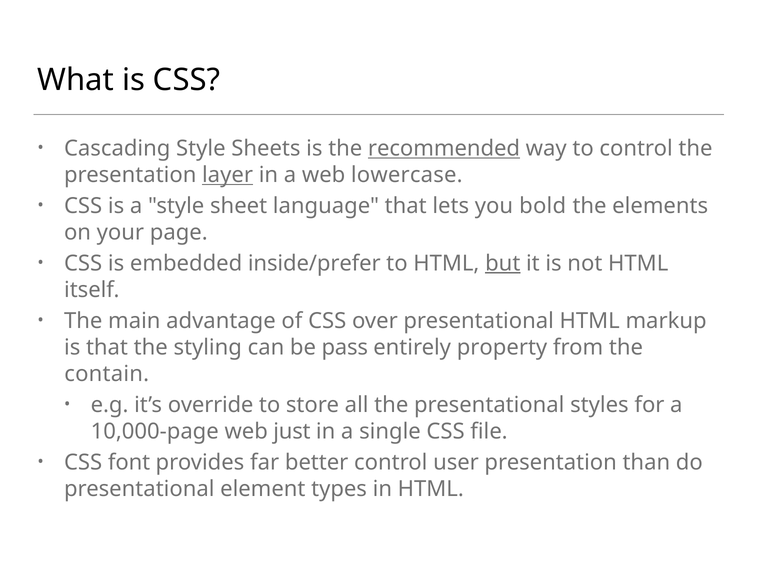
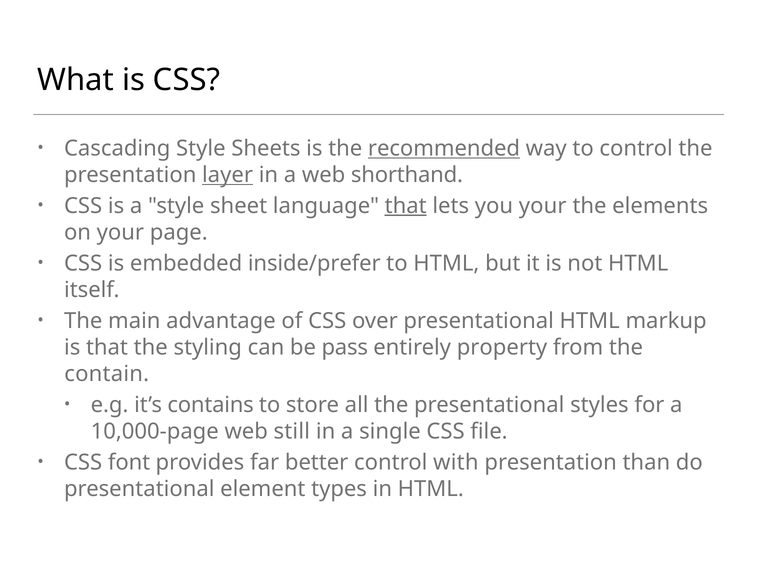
lowercase: lowercase -> shorthand
that at (406, 206) underline: none -> present
you bold: bold -> your
but underline: present -> none
override: override -> contains
just: just -> still
user: user -> with
